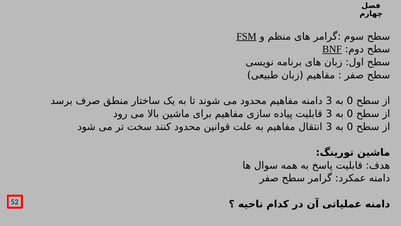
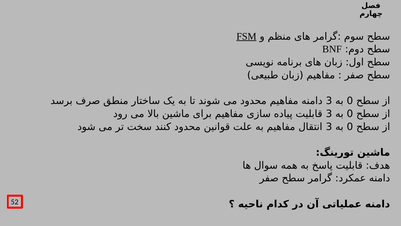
BNF underline: present -> none
